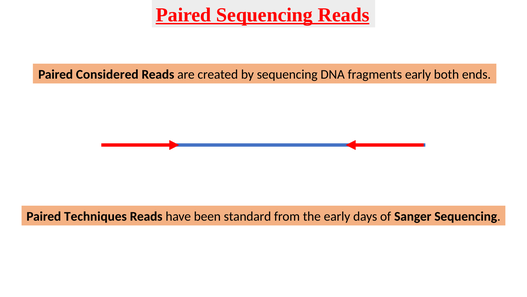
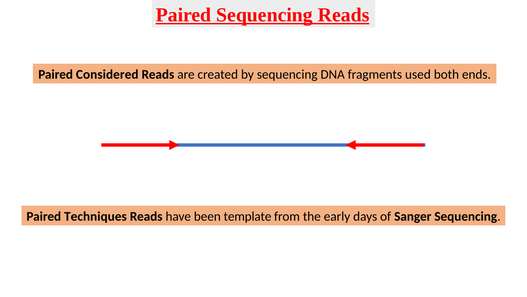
fragments early: early -> used
standard: standard -> template
